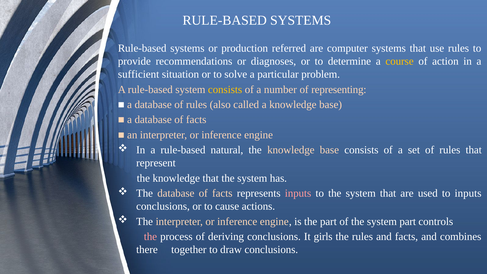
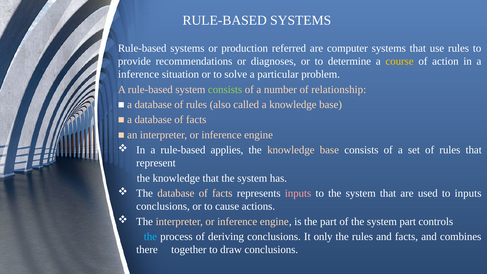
sufficient at (139, 74): sufficient -> inference
consists at (225, 89) colour: yellow -> light green
representing: representing -> relationship
natural: natural -> applies
the at (150, 237) colour: pink -> light blue
girls: girls -> only
